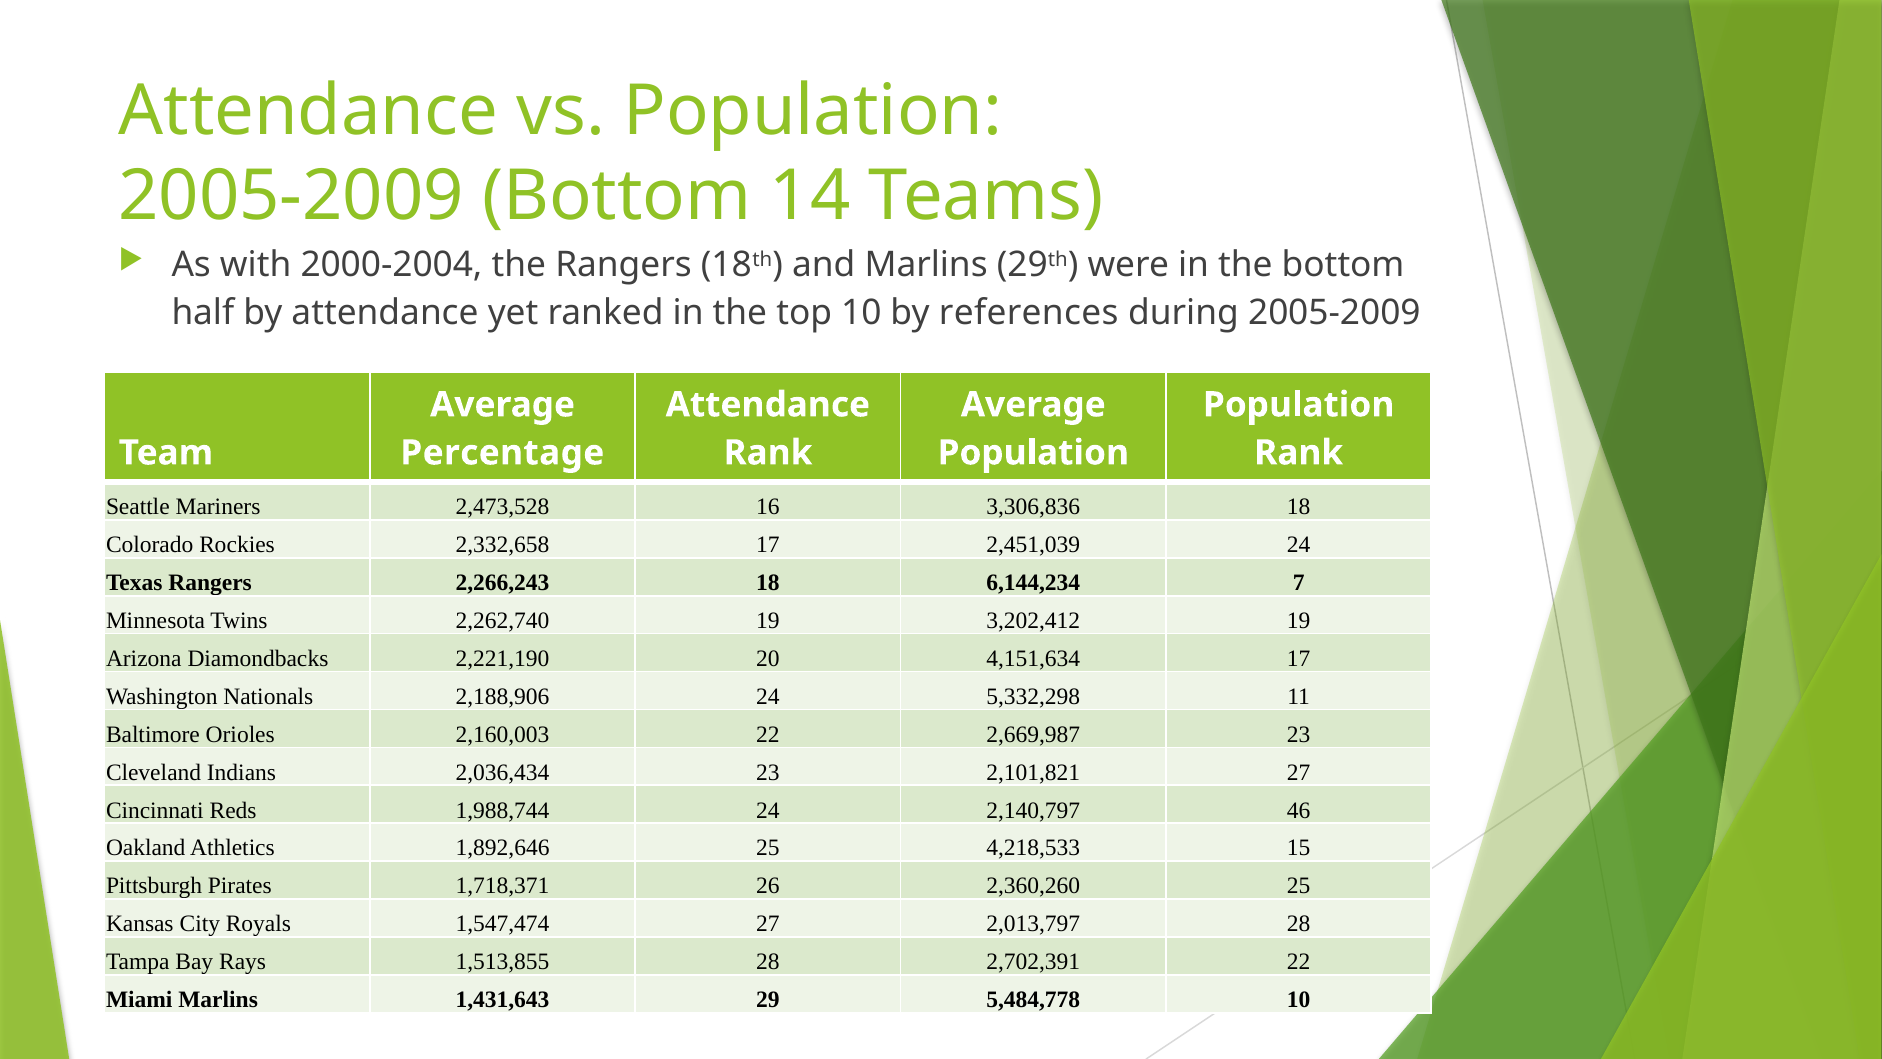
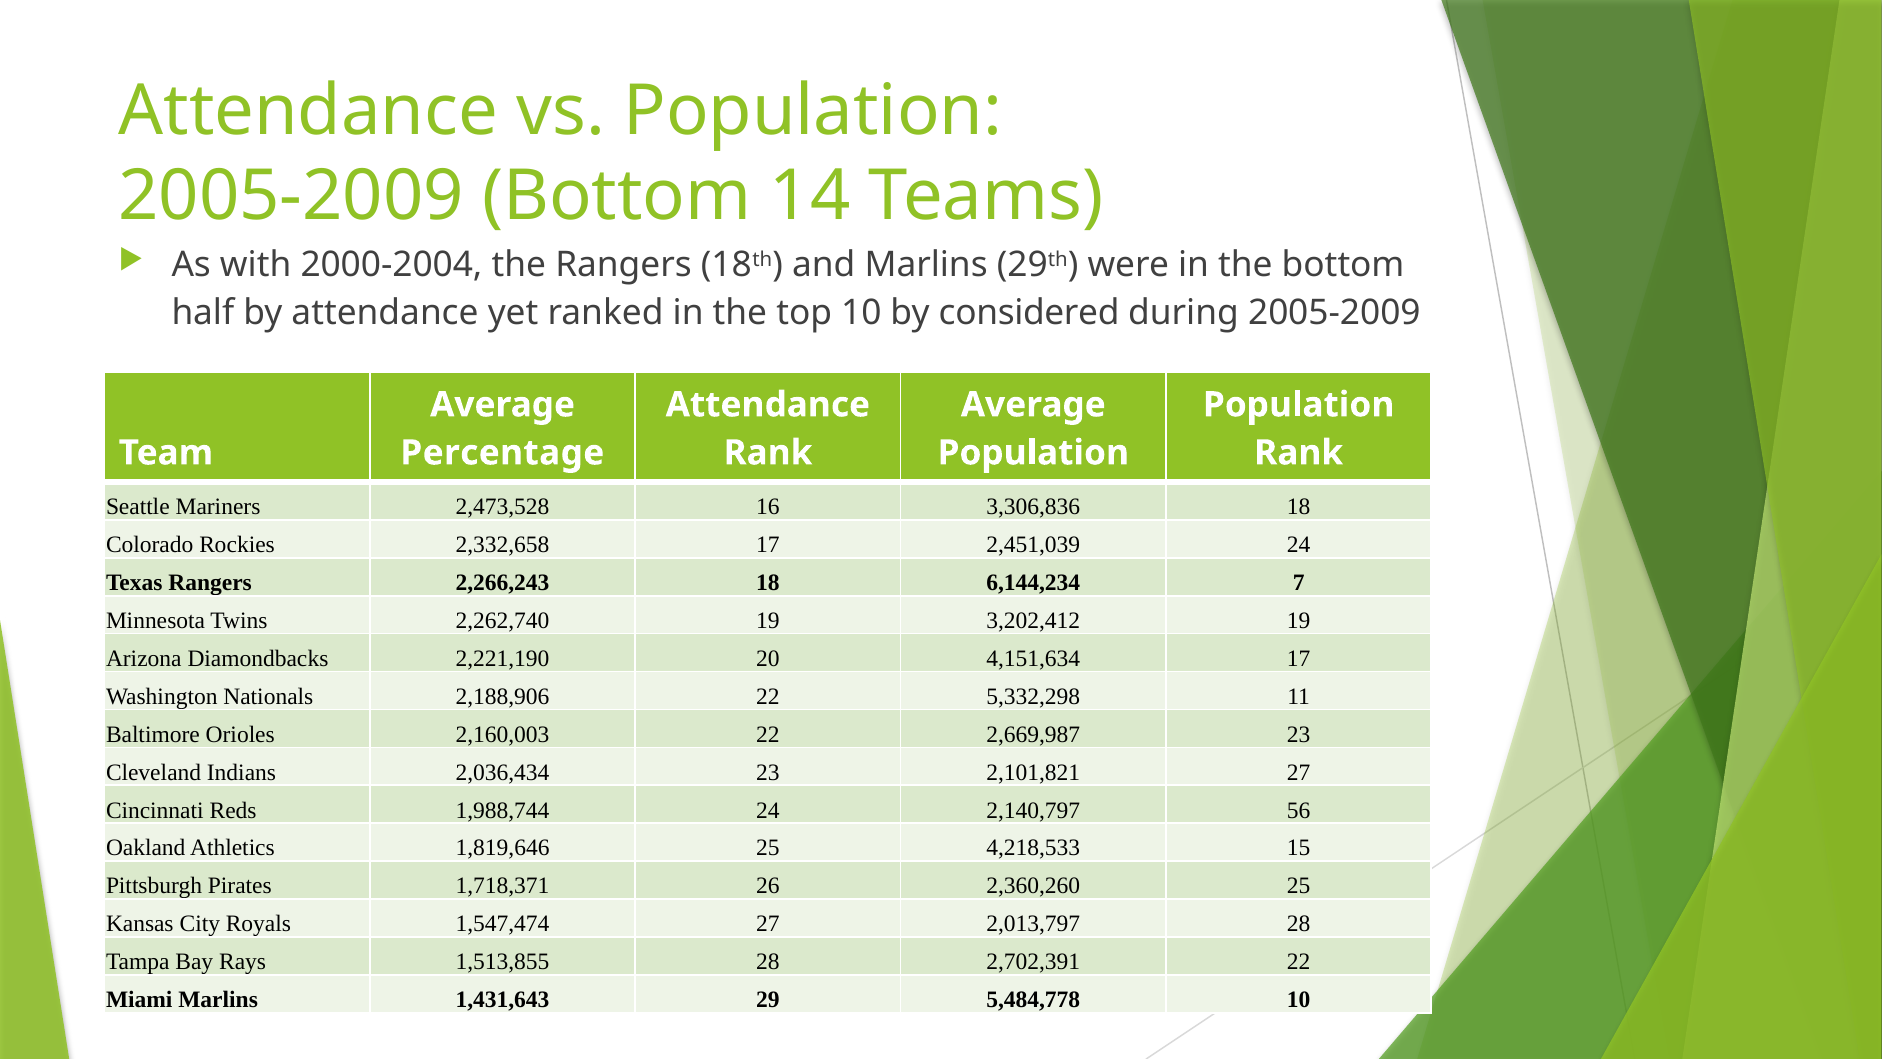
references: references -> considered
2,188,906 24: 24 -> 22
46: 46 -> 56
1,892,646: 1,892,646 -> 1,819,646
